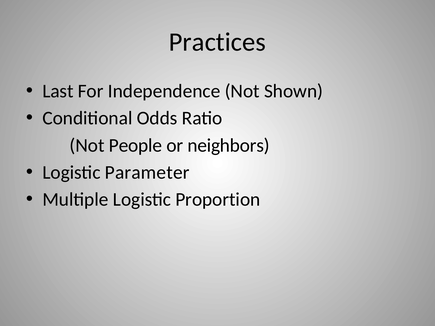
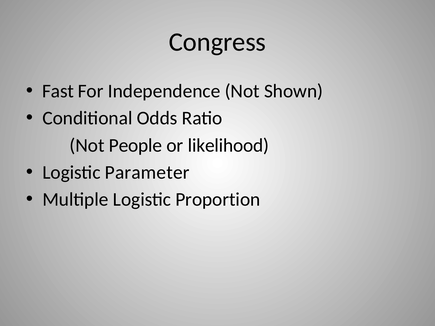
Practices: Practices -> Congress
Last: Last -> Fast
neighbors: neighbors -> likelihood
